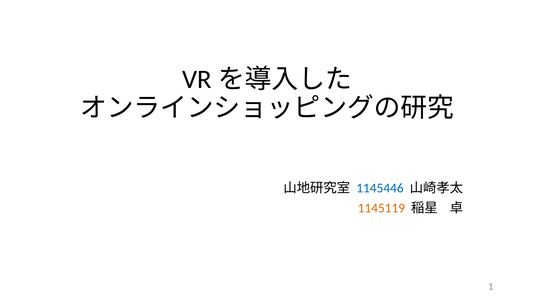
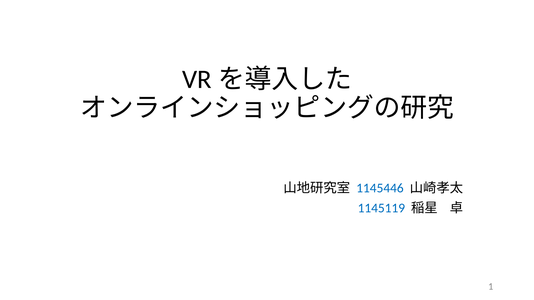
1145119 colour: orange -> blue
